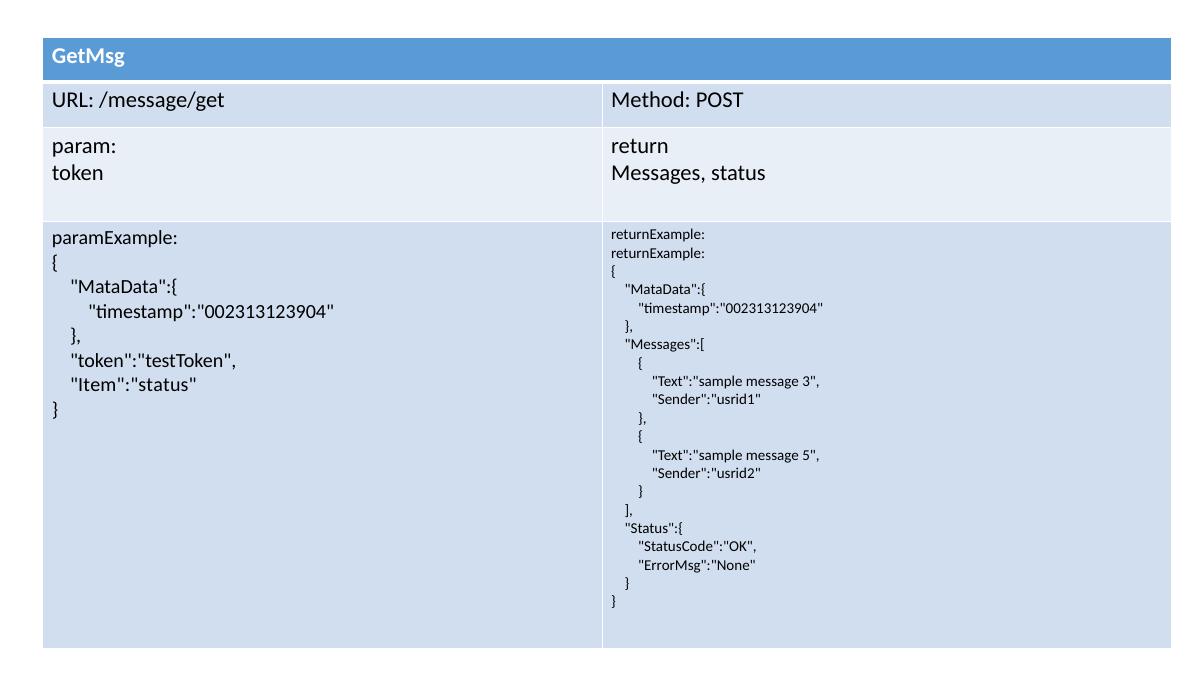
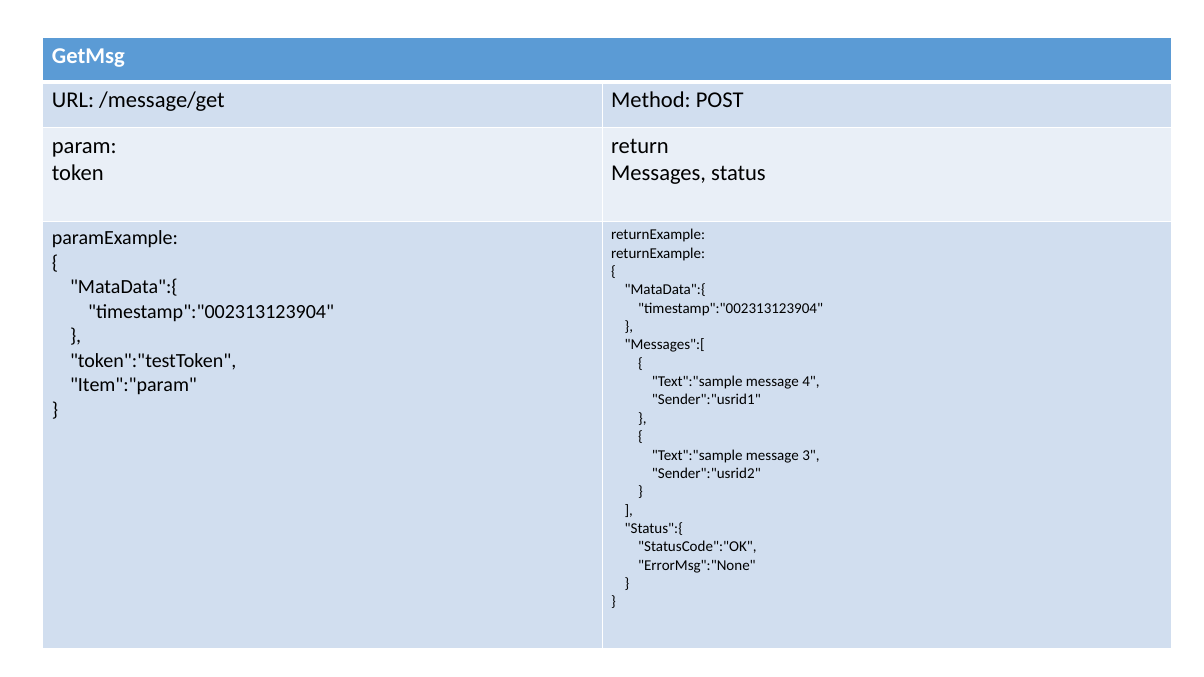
3: 3 -> 4
Item":"status: Item":"status -> Item":"param
5: 5 -> 3
